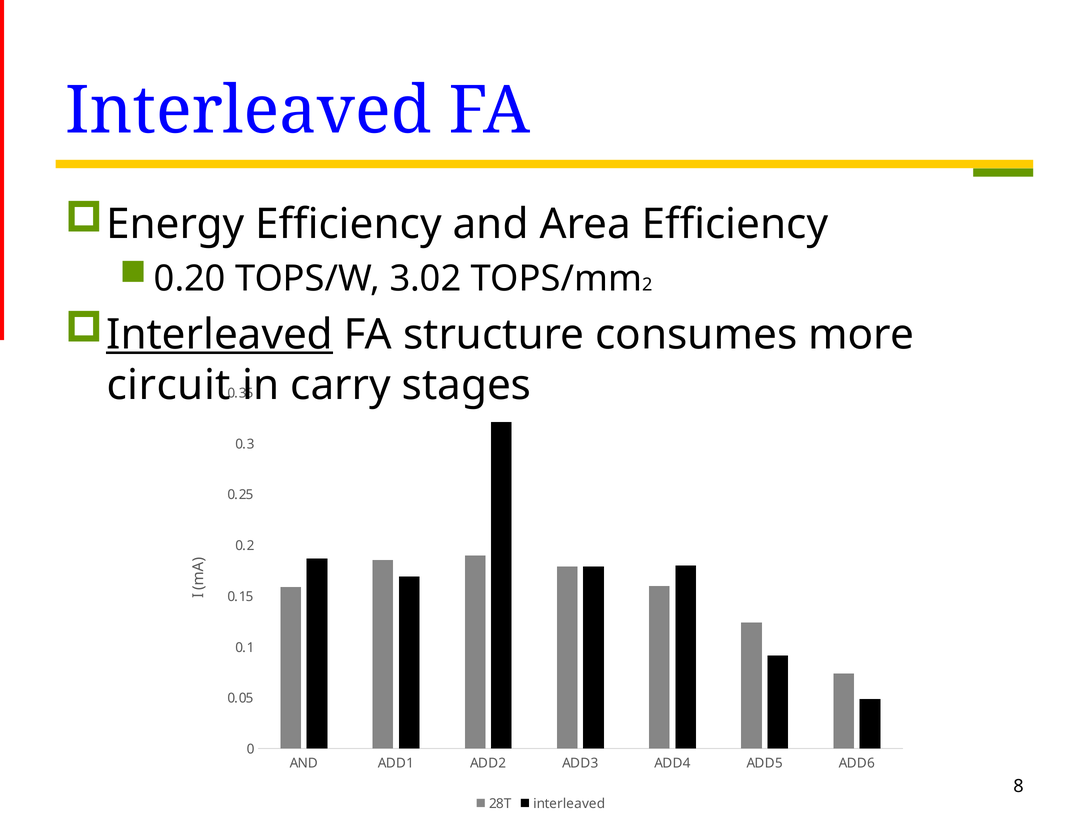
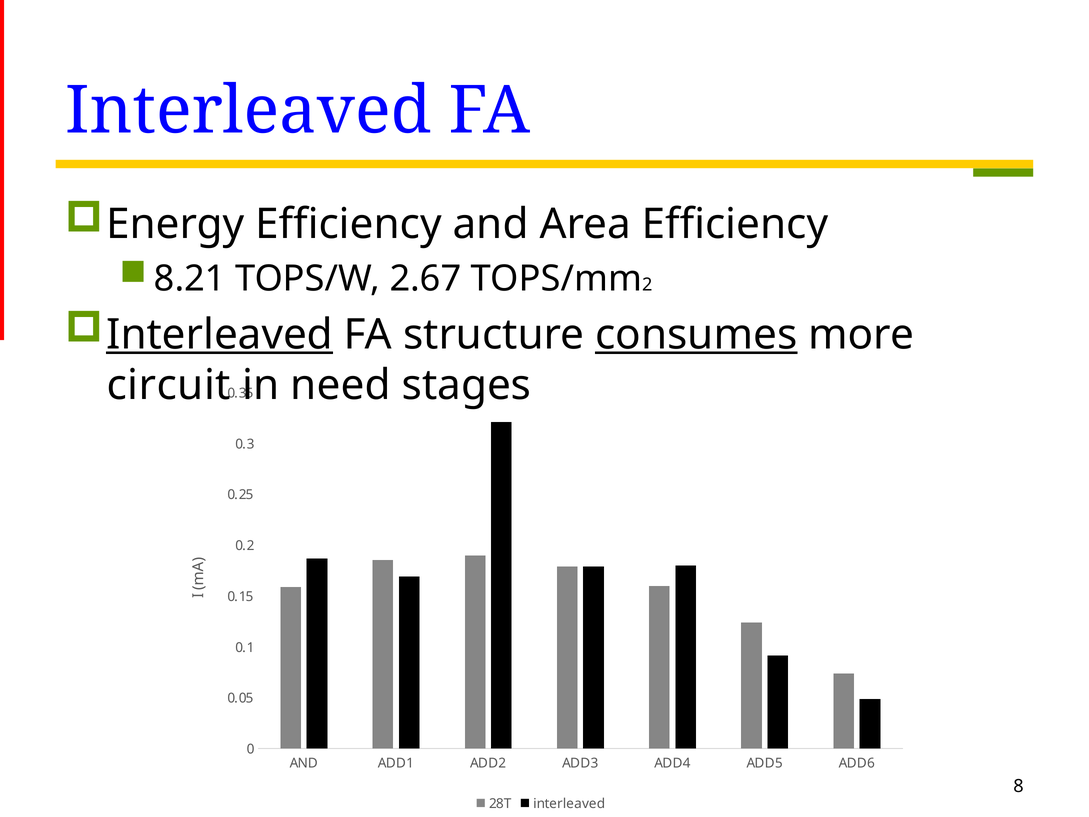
0.20: 0.20 -> 8.21
3.02: 3.02 -> 2.67
consumes underline: none -> present
carry: carry -> need
